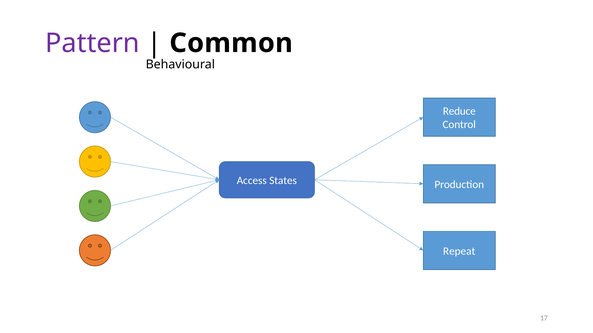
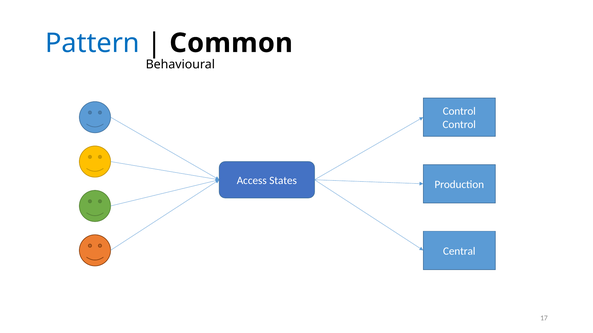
Pattern colour: purple -> blue
Reduce at (459, 111): Reduce -> Control
Repeat: Repeat -> Central
